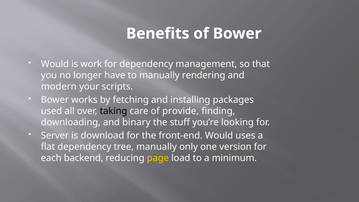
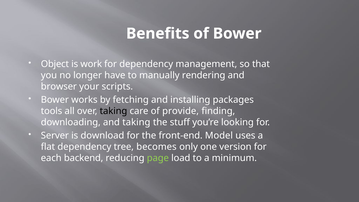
Would at (55, 64): Would -> Object
modern: modern -> browser
used: used -> tools
and binary: binary -> taking
front-end Would: Would -> Model
tree manually: manually -> becomes
page colour: yellow -> light green
